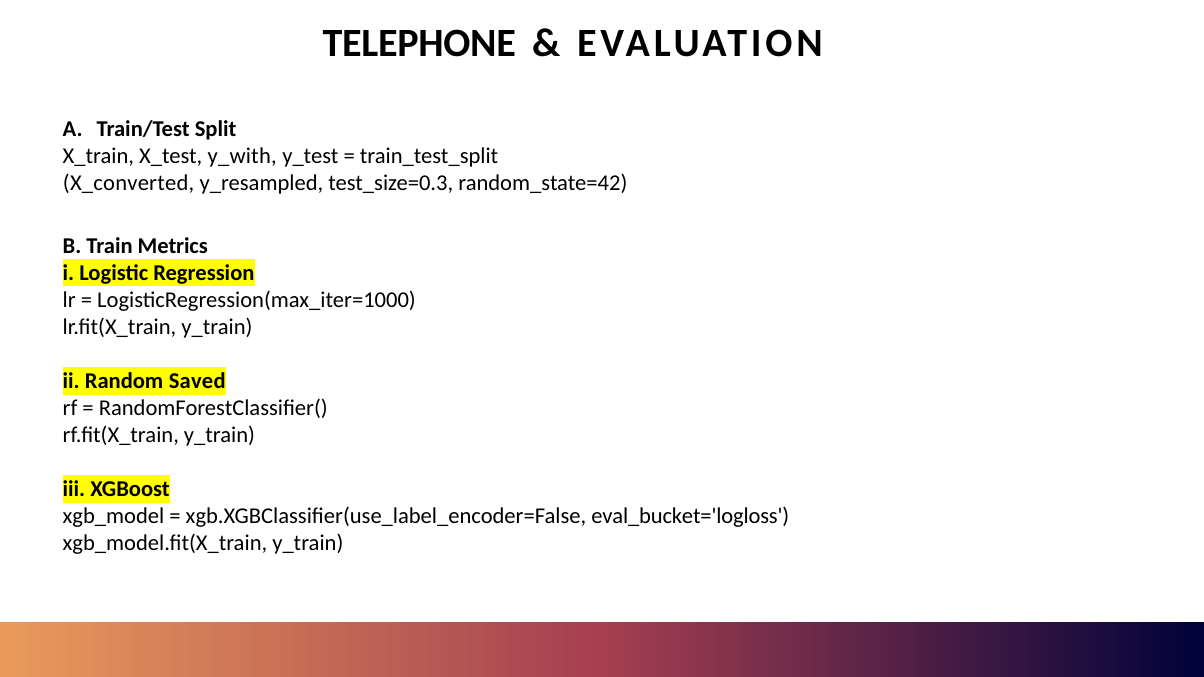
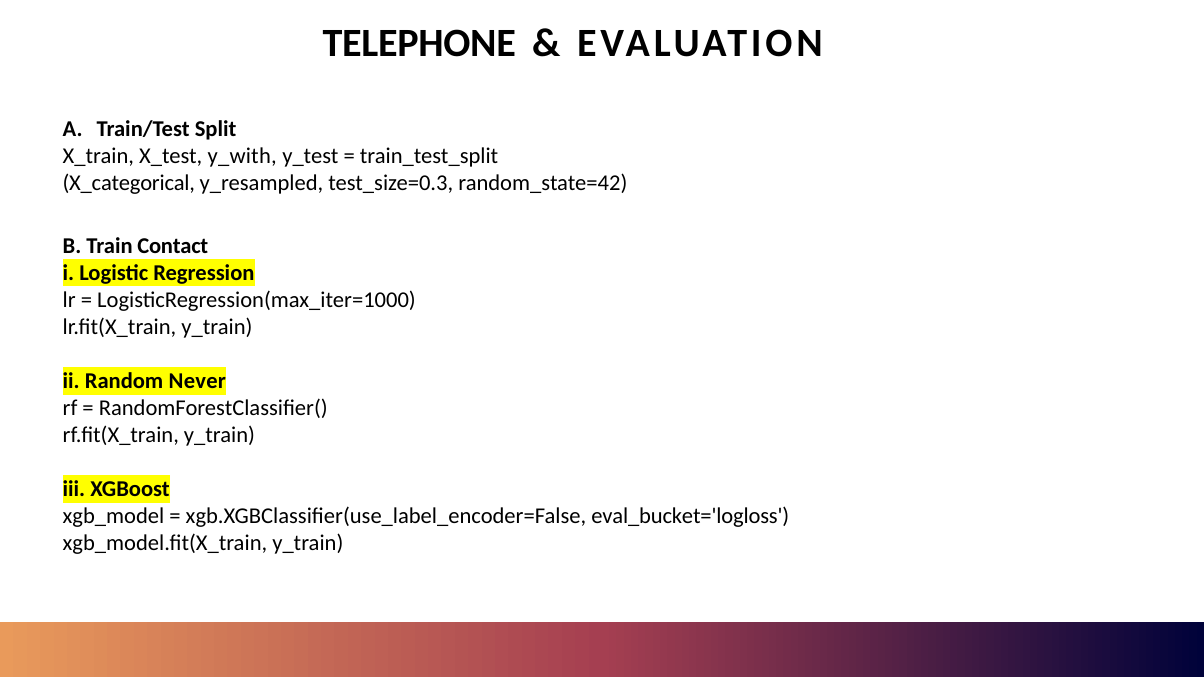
X_converted: X_converted -> X_categorical
Metrics: Metrics -> Contact
Saved: Saved -> Never
